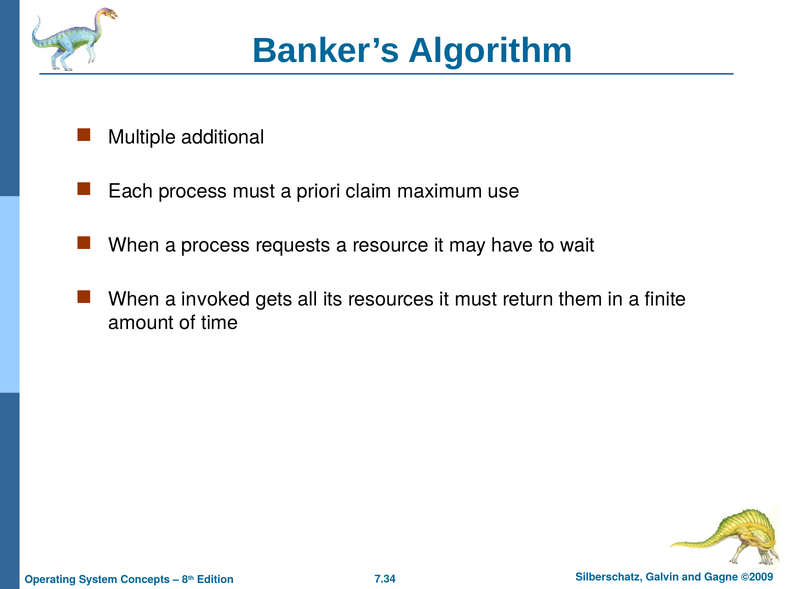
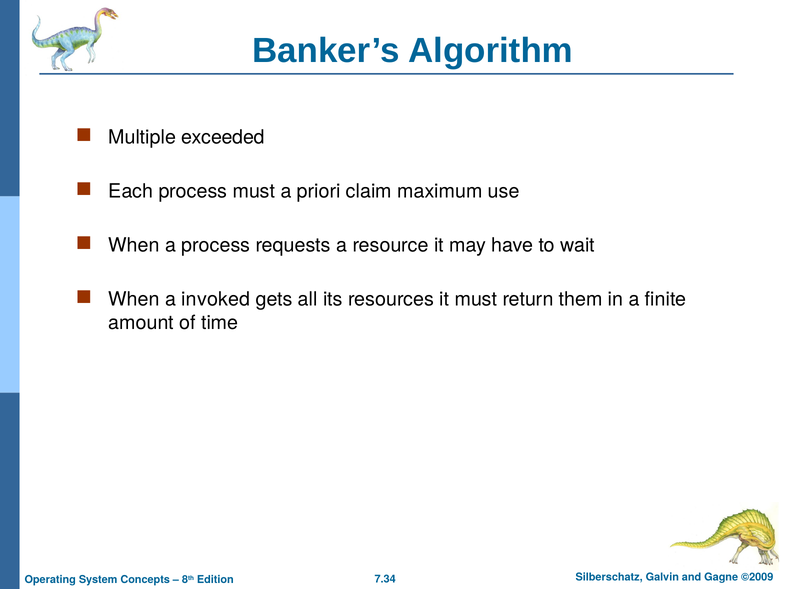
additional: additional -> exceeded
